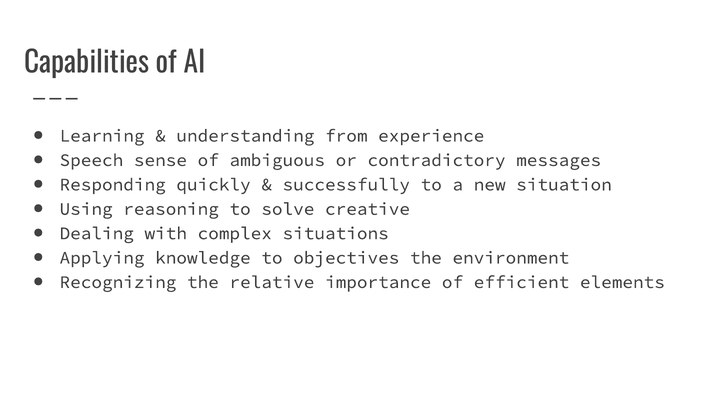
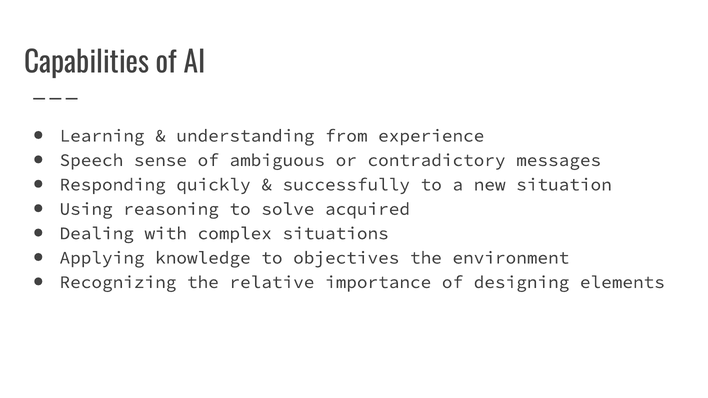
creative: creative -> acquired
efficient: efficient -> designing
